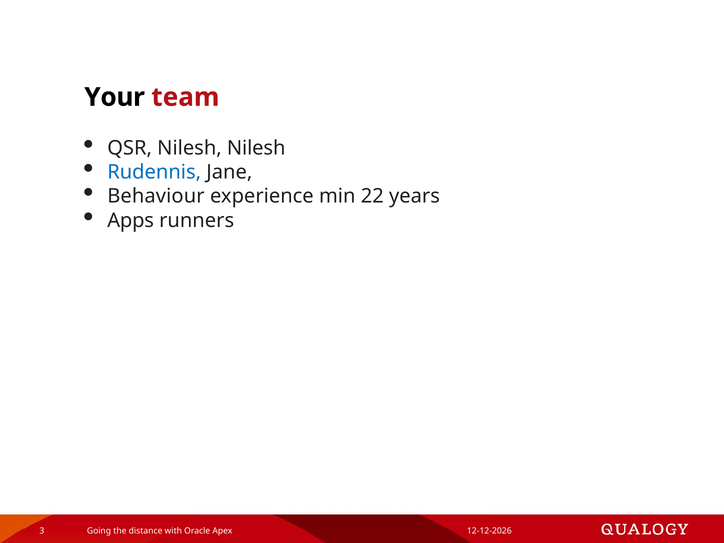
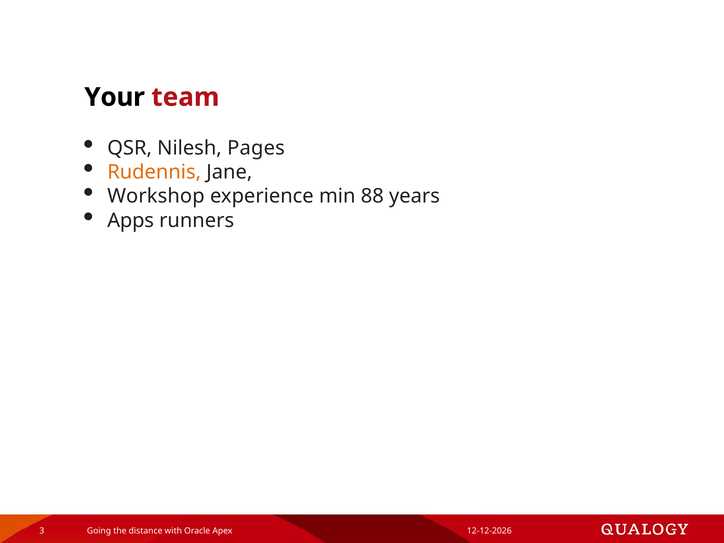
Nilesh Nilesh: Nilesh -> Pages
Rudennis colour: blue -> orange
Behaviour: Behaviour -> Workshop
22: 22 -> 88
